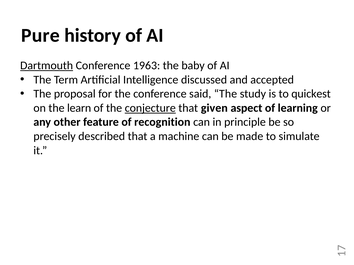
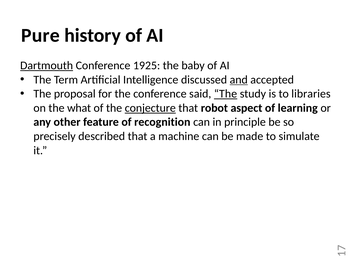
1963: 1963 -> 1925
and underline: none -> present
The at (226, 94) underline: none -> present
quickest: quickest -> libraries
learn: learn -> what
given: given -> robot
